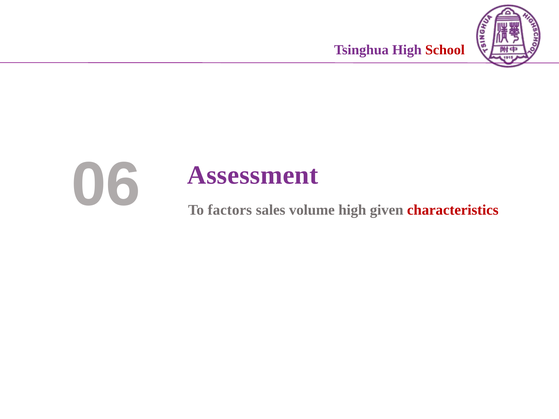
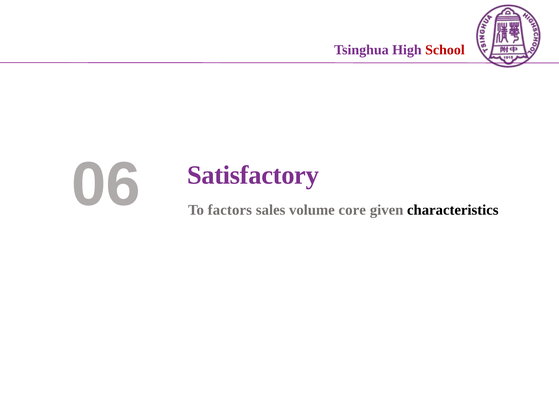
Assessment: Assessment -> Satisfactory
volume high: high -> core
characteristics colour: red -> black
